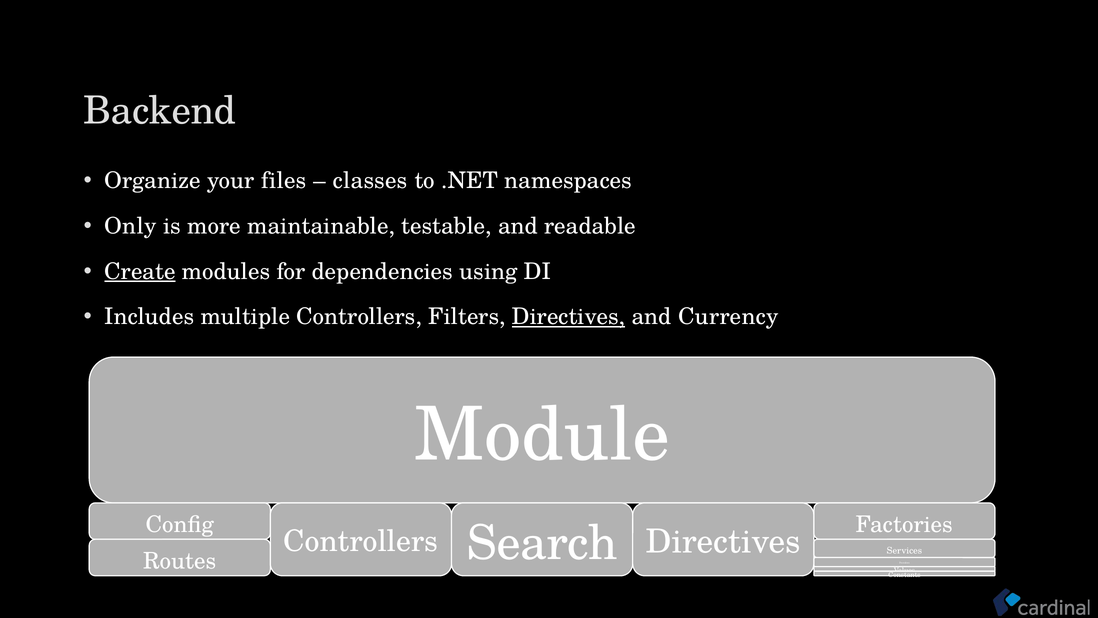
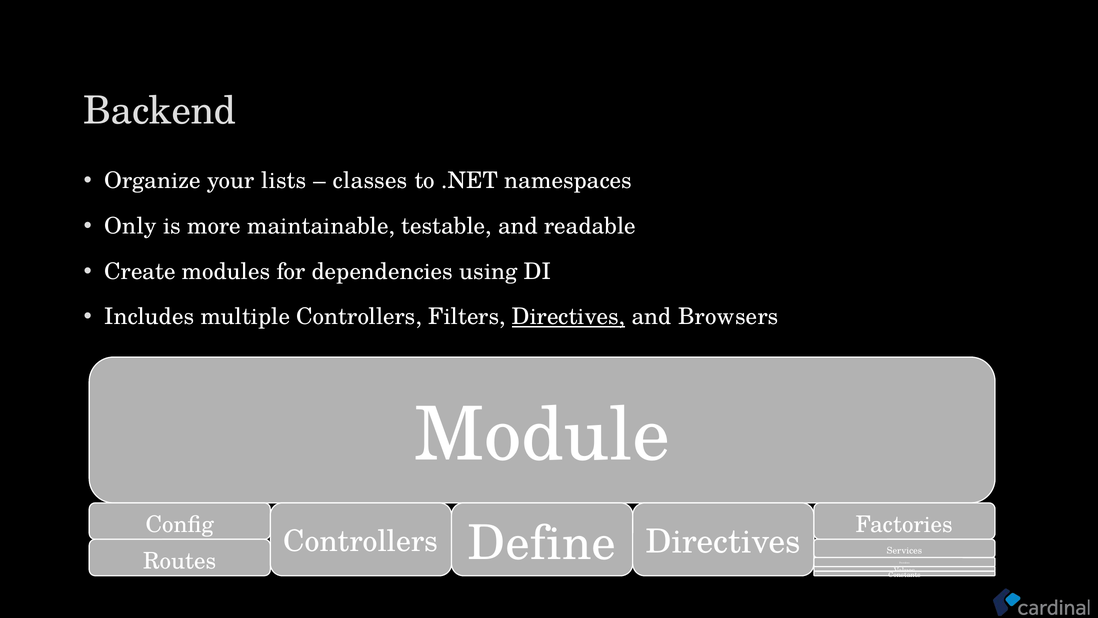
files: files -> lists
Create underline: present -> none
Currency: Currency -> Browsers
Search: Search -> Define
